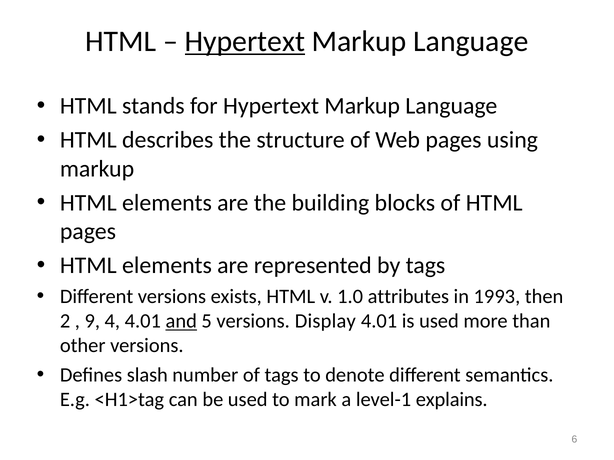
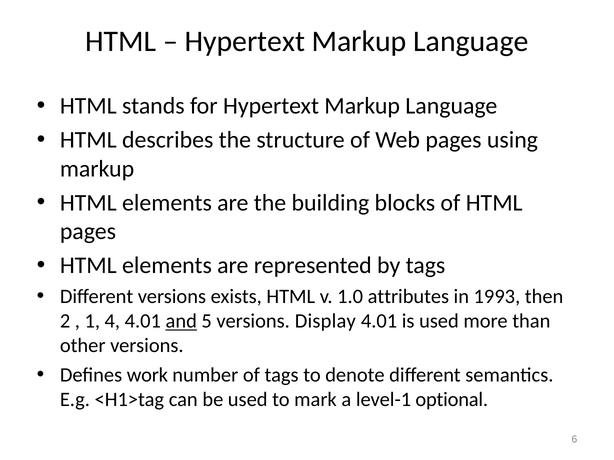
Hypertext at (245, 41) underline: present -> none
9: 9 -> 1
slash: slash -> work
explains: explains -> optional
